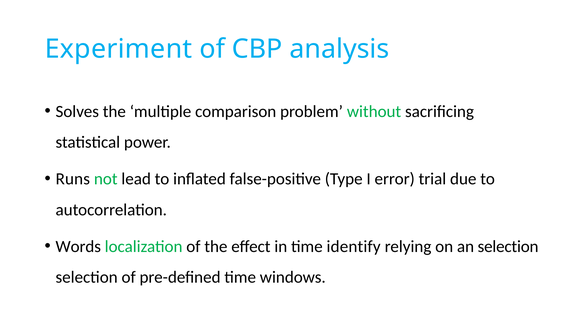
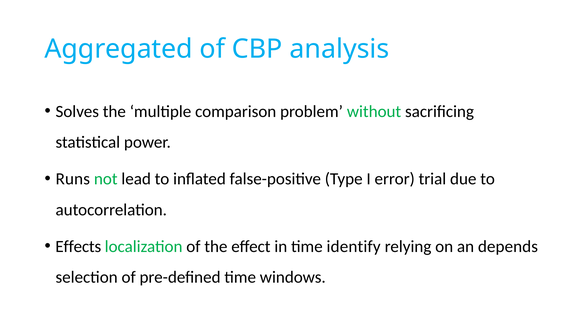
Experiment: Experiment -> Aggregated
Words: Words -> Effects
an selection: selection -> depends
